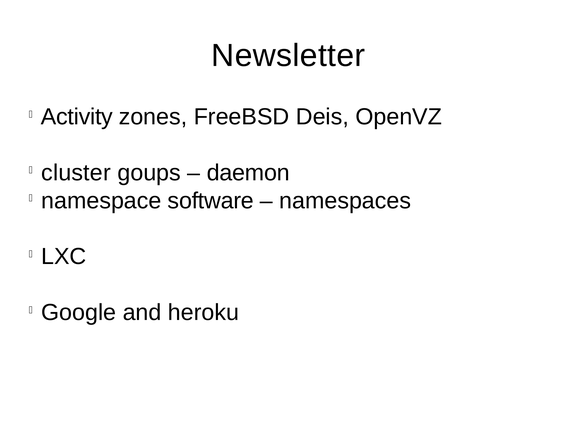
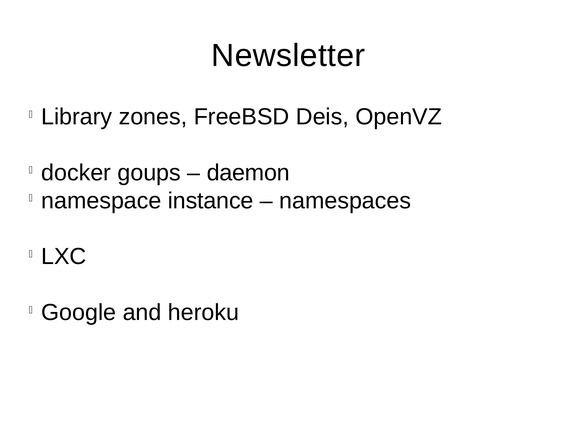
Activity: Activity -> Library
cluster: cluster -> docker
software: software -> instance
